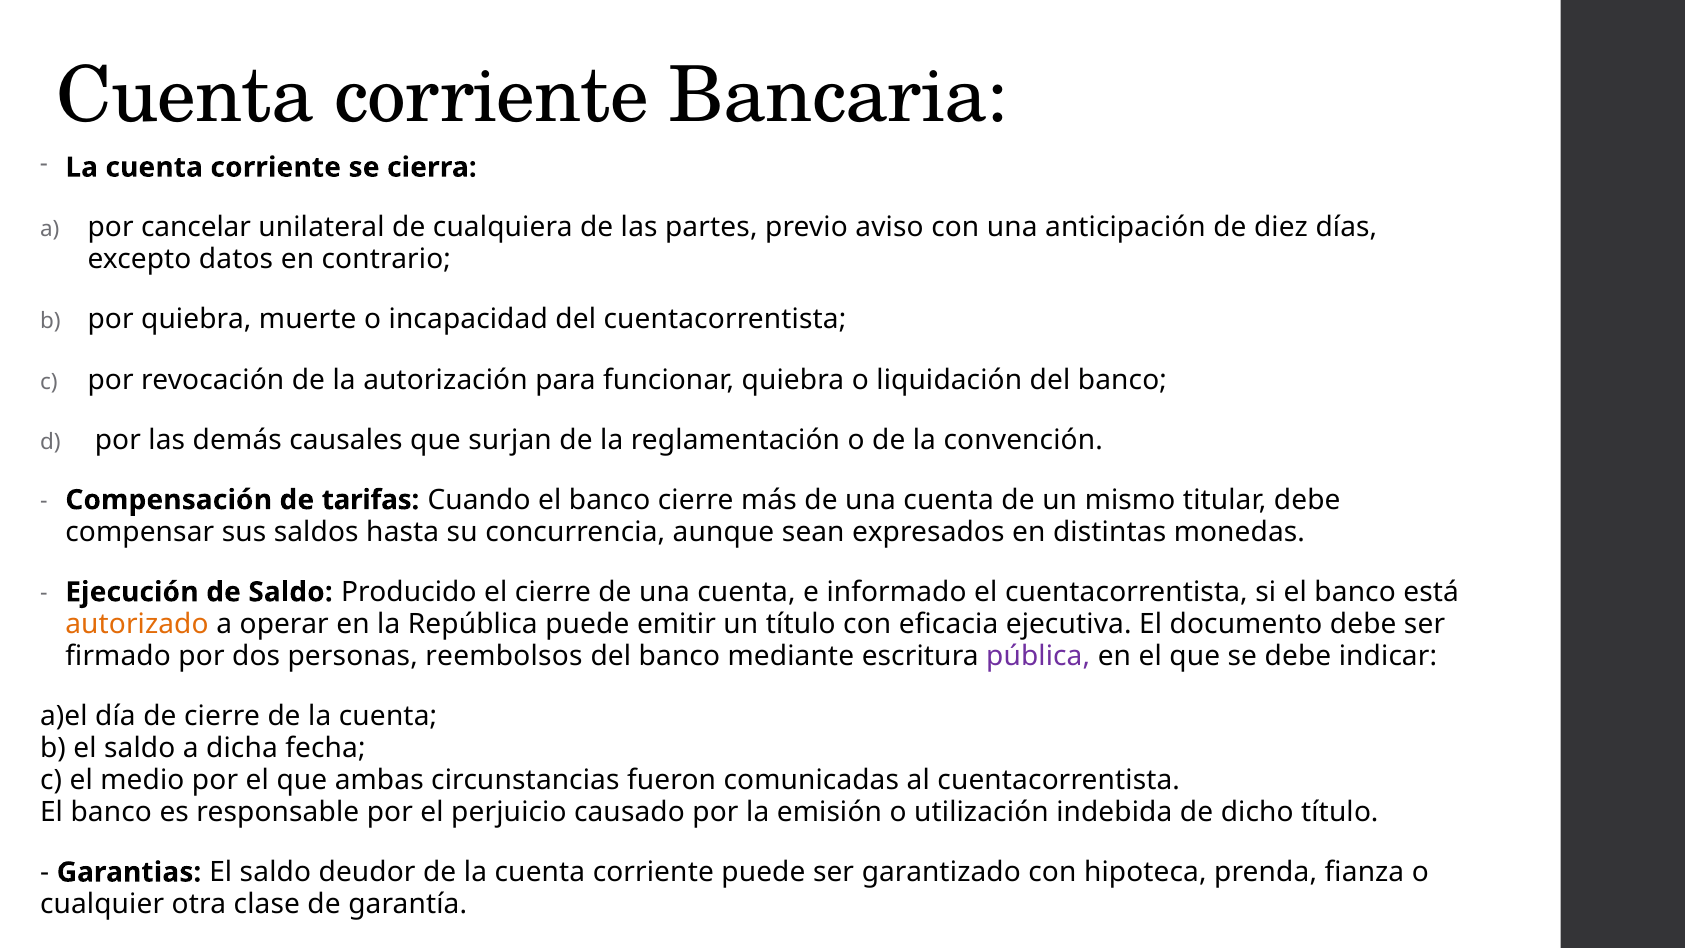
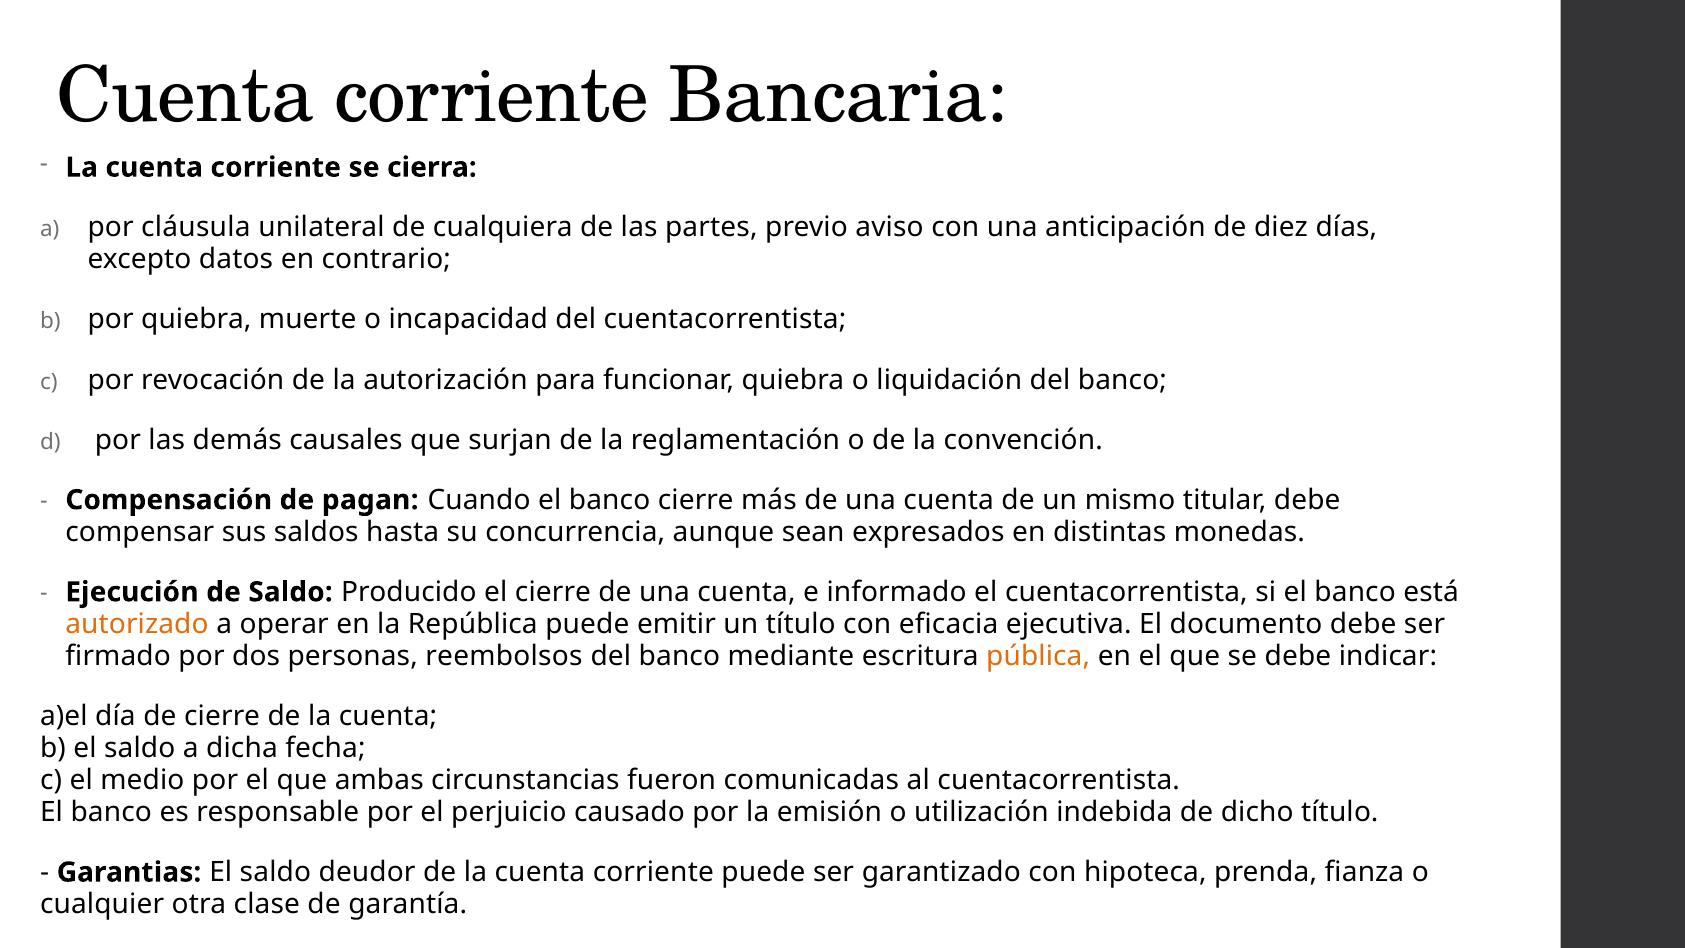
cancelar: cancelar -> cláusula
tarifas: tarifas -> pagan
pública colour: purple -> orange
